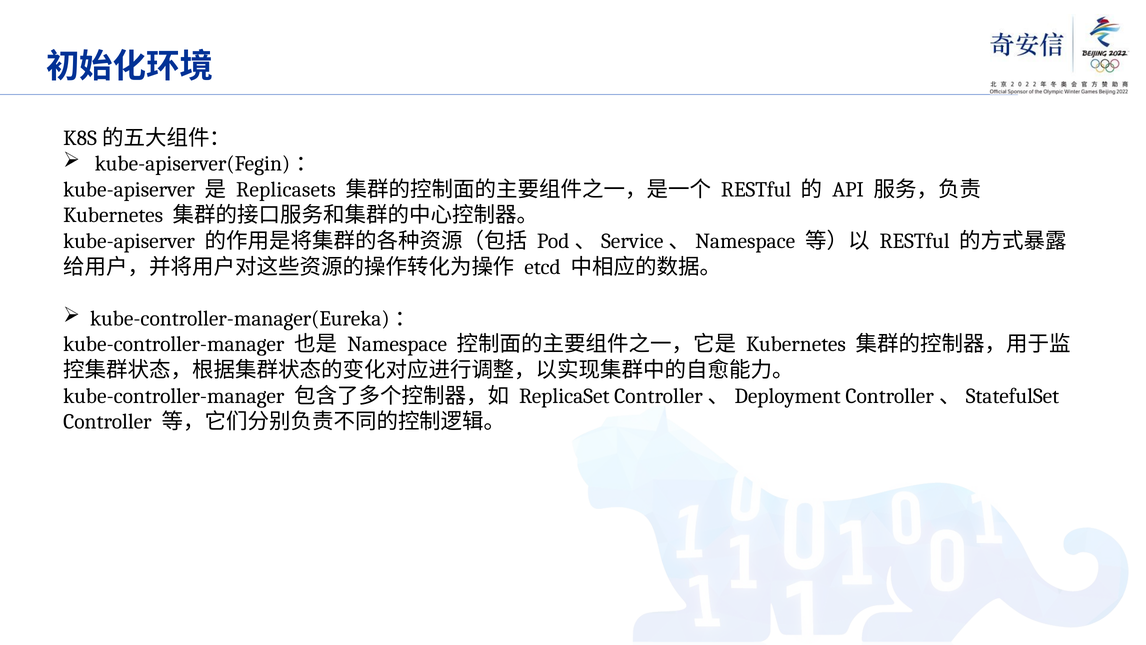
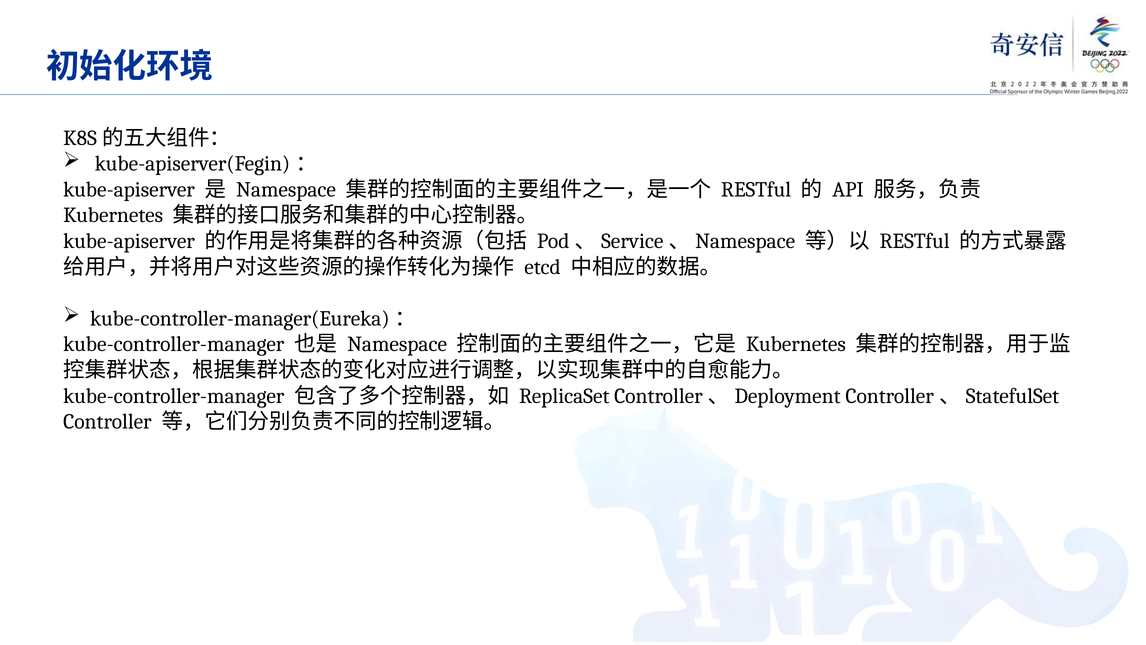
Replicasets at (286, 189): Replicasets -> Namespace
